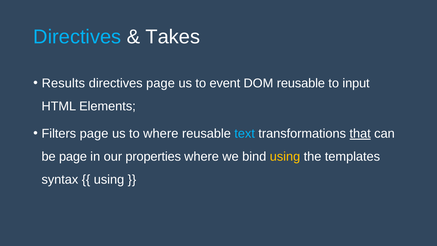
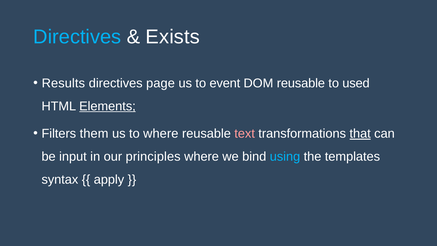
Takes: Takes -> Exists
input: input -> used
Elements underline: none -> present
Filters page: page -> them
text colour: light blue -> pink
be page: page -> input
properties: properties -> principles
using at (285, 156) colour: yellow -> light blue
using at (109, 179): using -> apply
